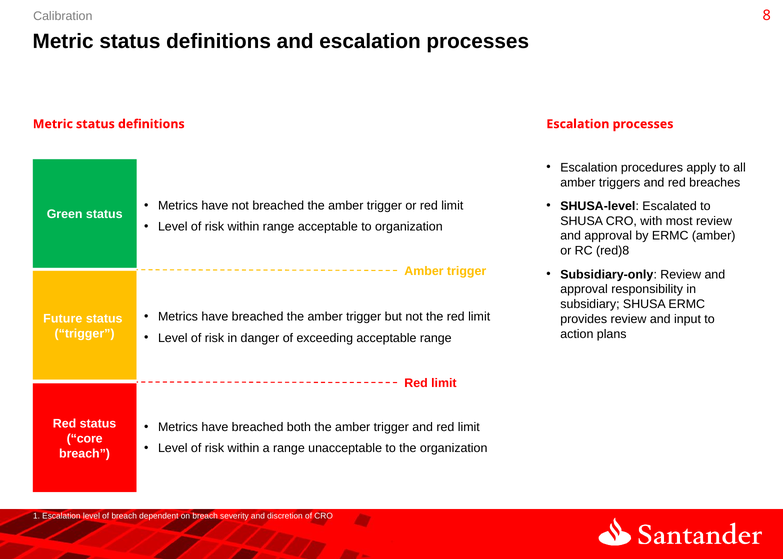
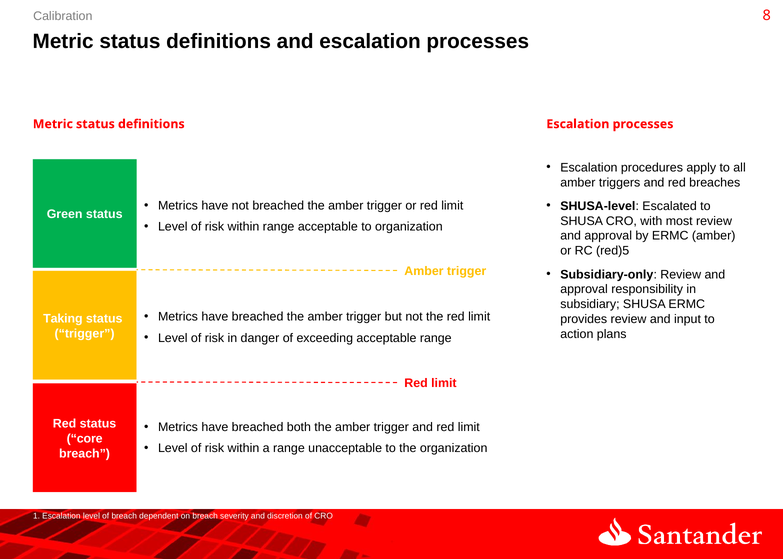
red)8: red)8 -> red)5
Future: Future -> Taking
